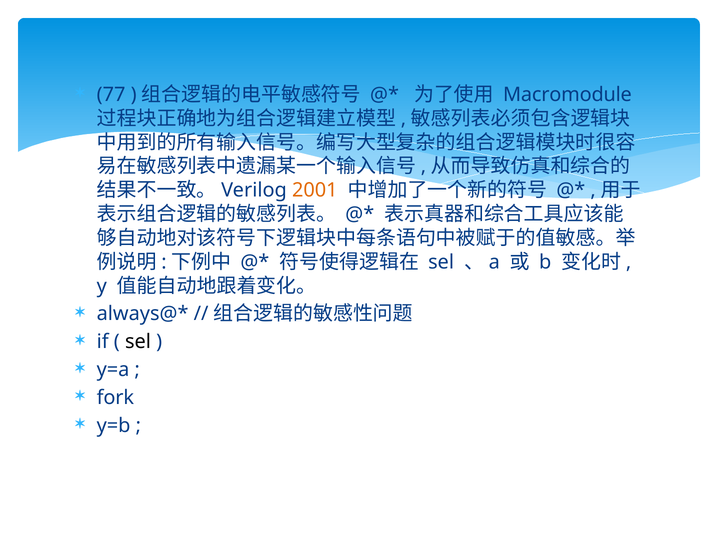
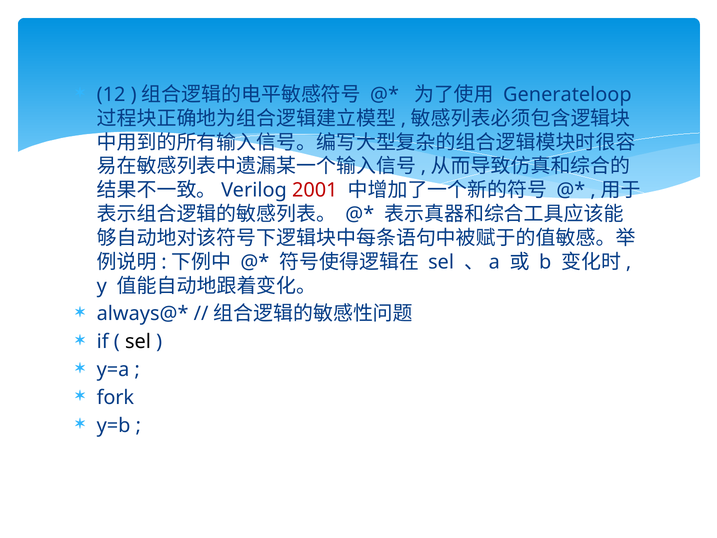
77: 77 -> 12
Macromodule: Macromodule -> Generateloop
2001 colour: orange -> red
